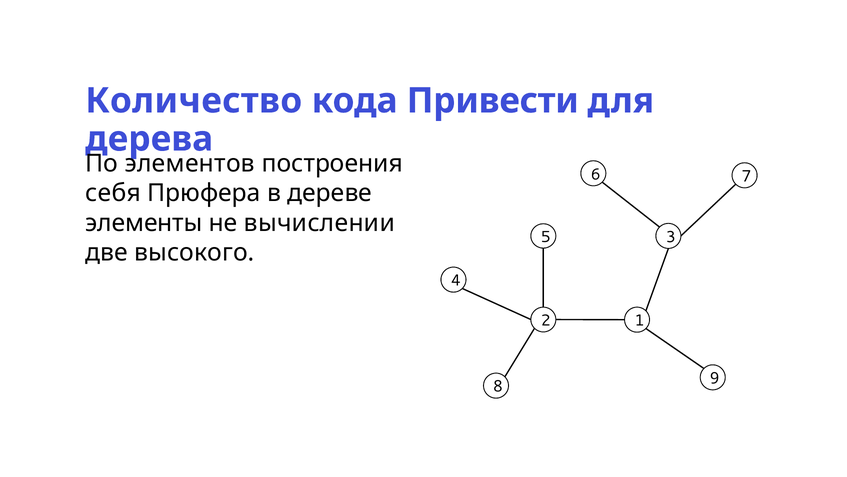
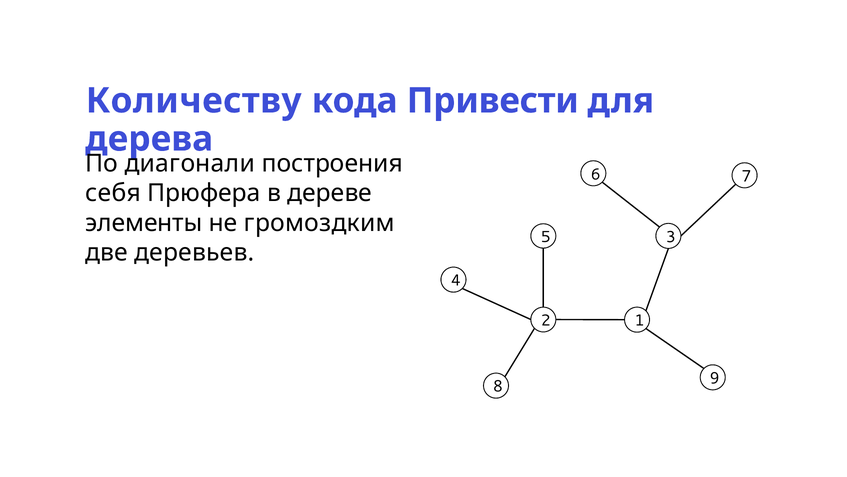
Количество: Количество -> Количеству
элементов: элементов -> диагонали
вычислении: вычислении -> громоздким
высокого: высокого -> деревьев
